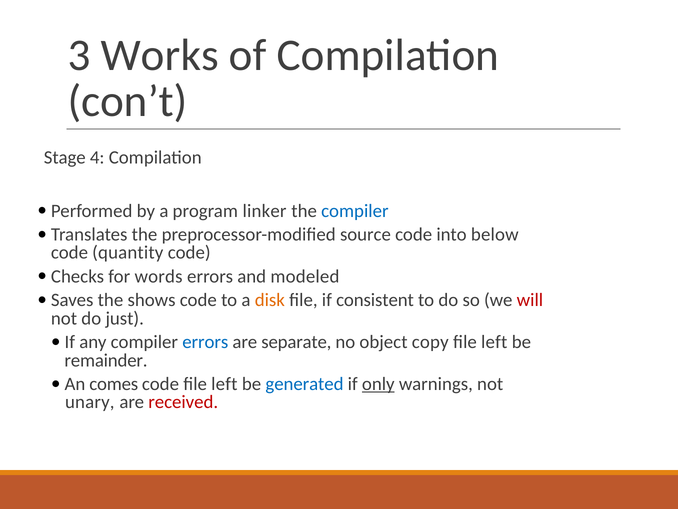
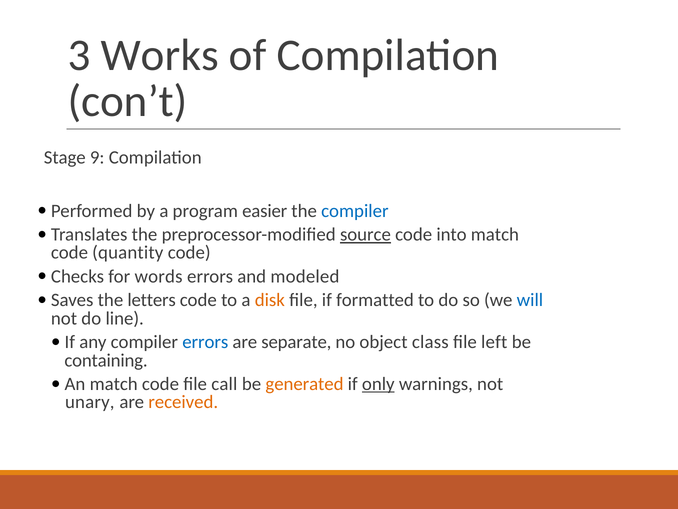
4: 4 -> 9
linker: linker -> easier
source underline: none -> present
into below: below -> match
shows: shows -> letters
consistent: consistent -> formatted
will colour: red -> blue
just: just -> line
copy: copy -> class
remainder: remainder -> containing
An comes: comes -> match
code file left: left -> call
generated colour: blue -> orange
received colour: red -> orange
